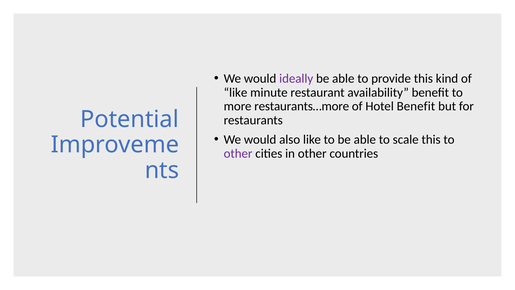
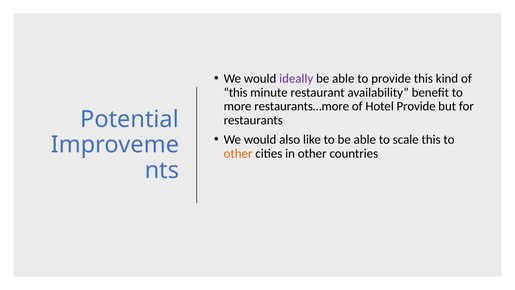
like at (236, 92): like -> this
Hotel Benefit: Benefit -> Provide
other at (238, 153) colour: purple -> orange
